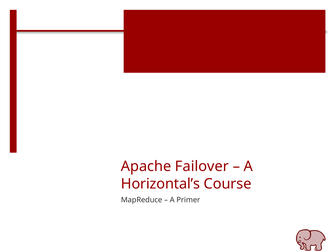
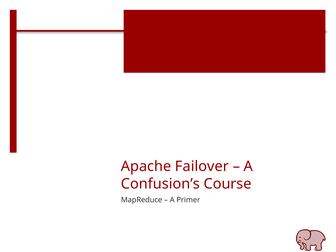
Horizontal’s: Horizontal’s -> Confusion’s
